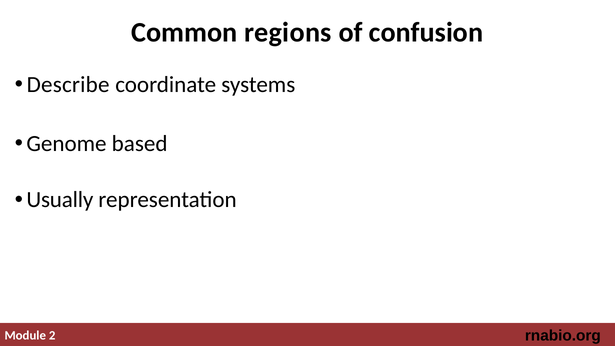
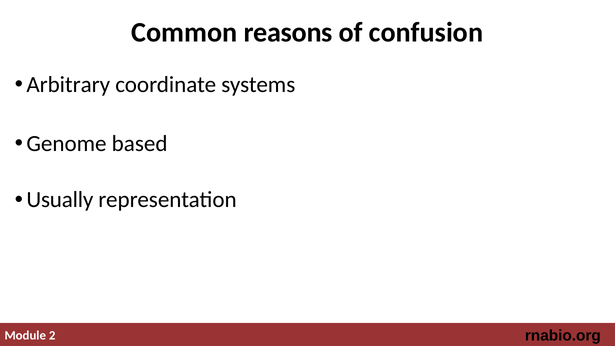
regions: regions -> reasons
Describe: Describe -> Arbitrary
